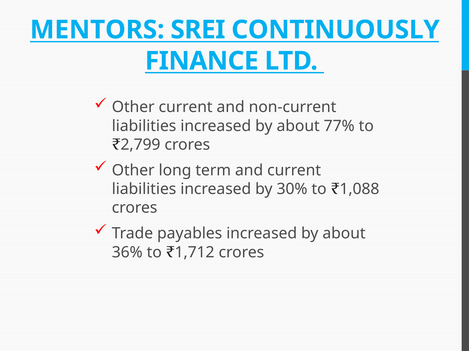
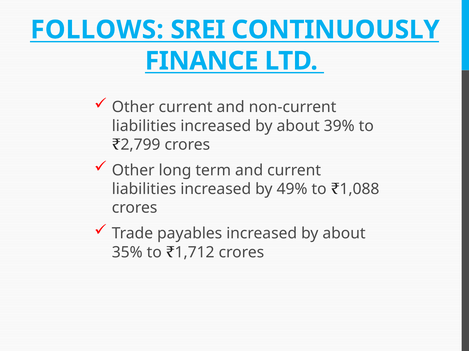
MENTORS: MENTORS -> FOLLOWS
77%: 77% -> 39%
30%: 30% -> 49%
36%: 36% -> 35%
